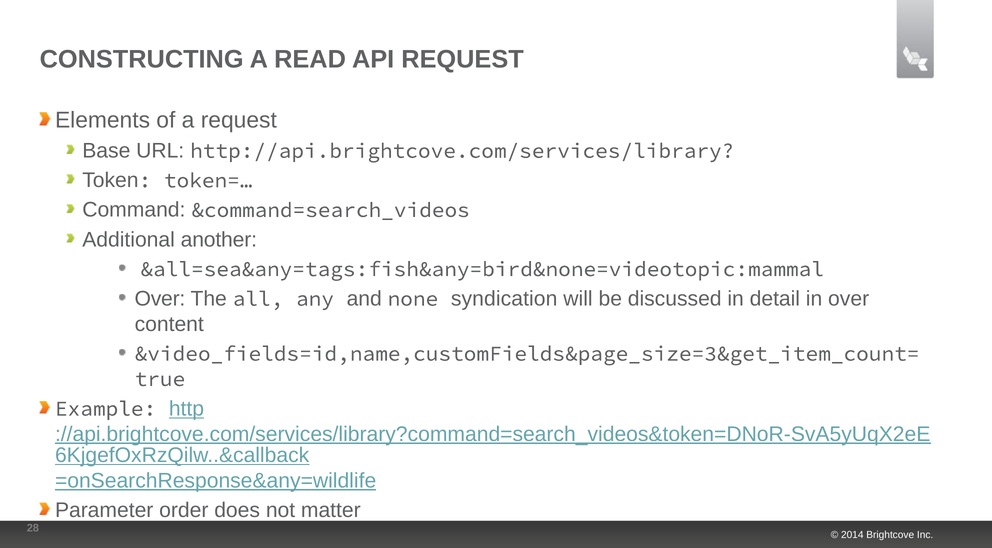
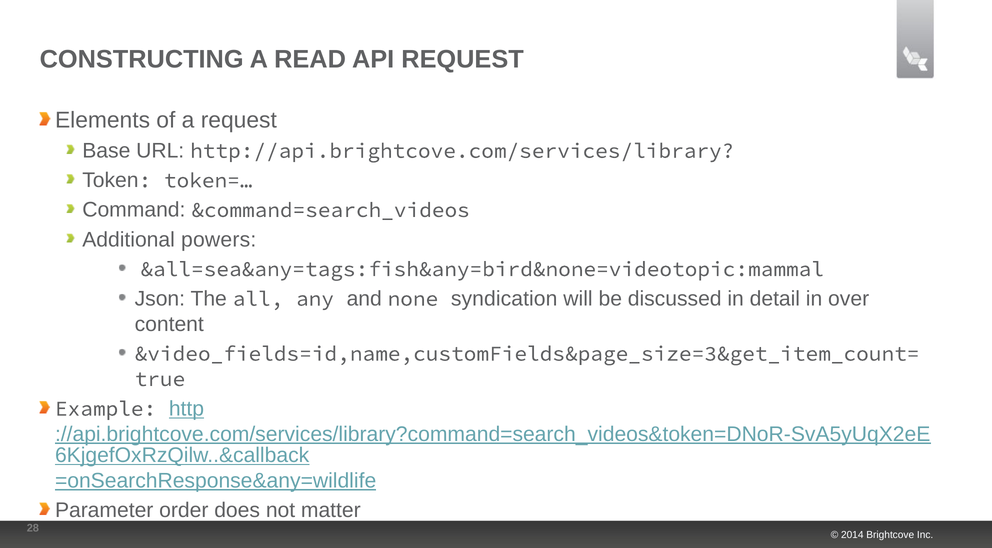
another: another -> powers
Over at (160, 299): Over -> Json
